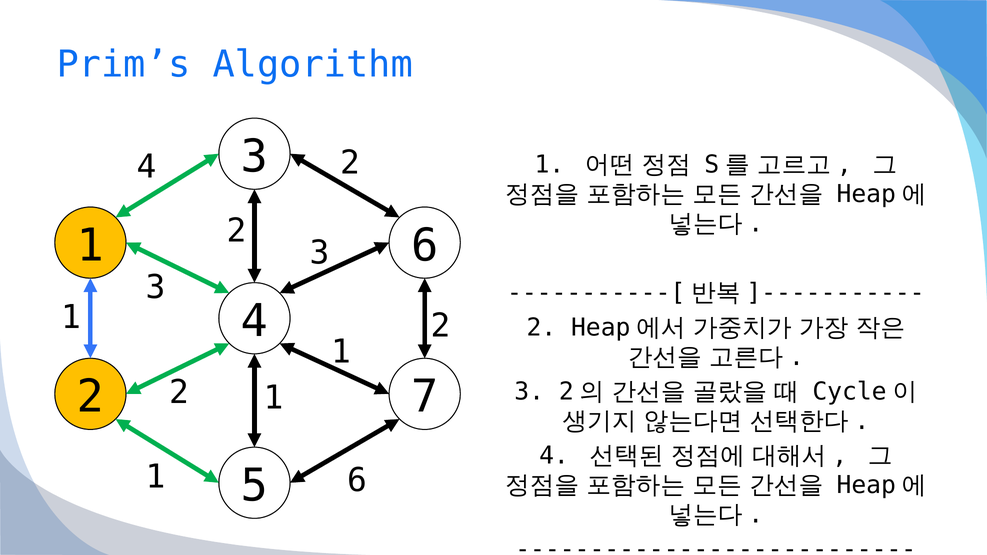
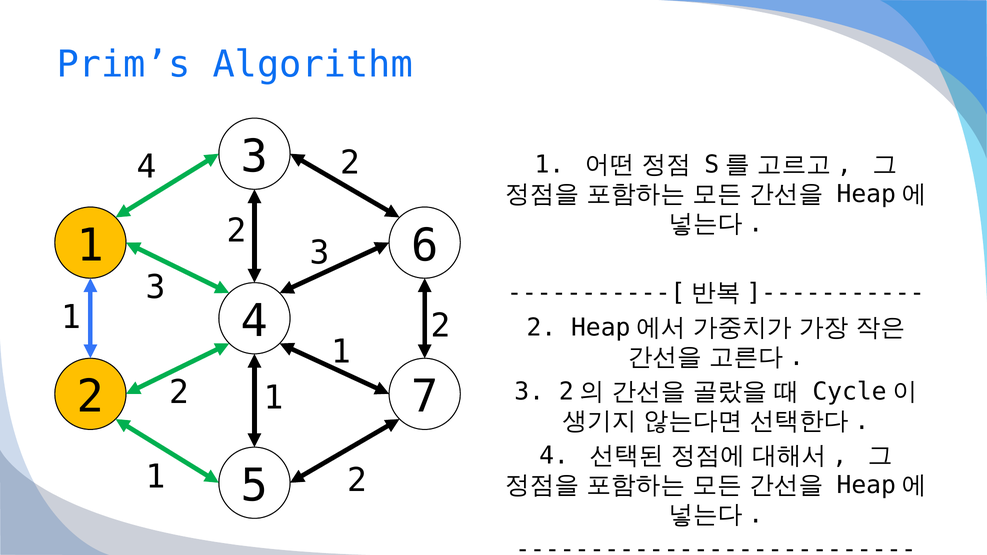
6 at (357, 480): 6 -> 2
